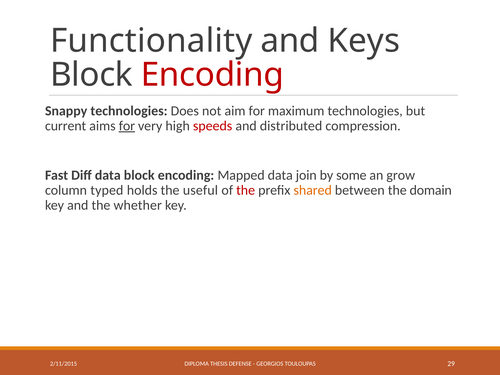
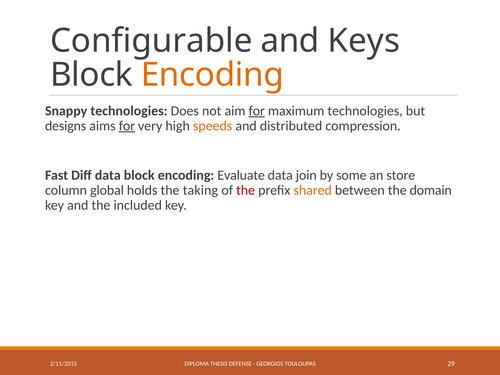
Functionality: Functionality -> Configurable
Encoding at (212, 75) colour: red -> orange
for at (257, 111) underline: none -> present
current: current -> designs
speeds colour: red -> orange
Mapped: Mapped -> Evaluate
grow: grow -> store
typed: typed -> global
useful: useful -> taking
whether: whether -> included
